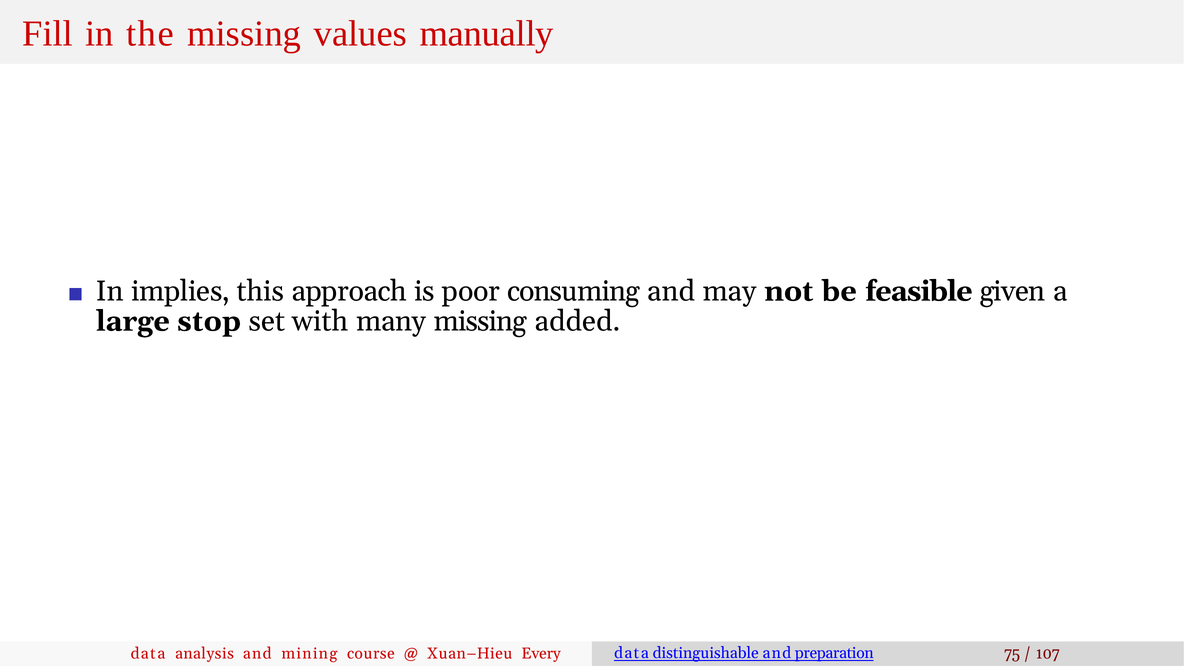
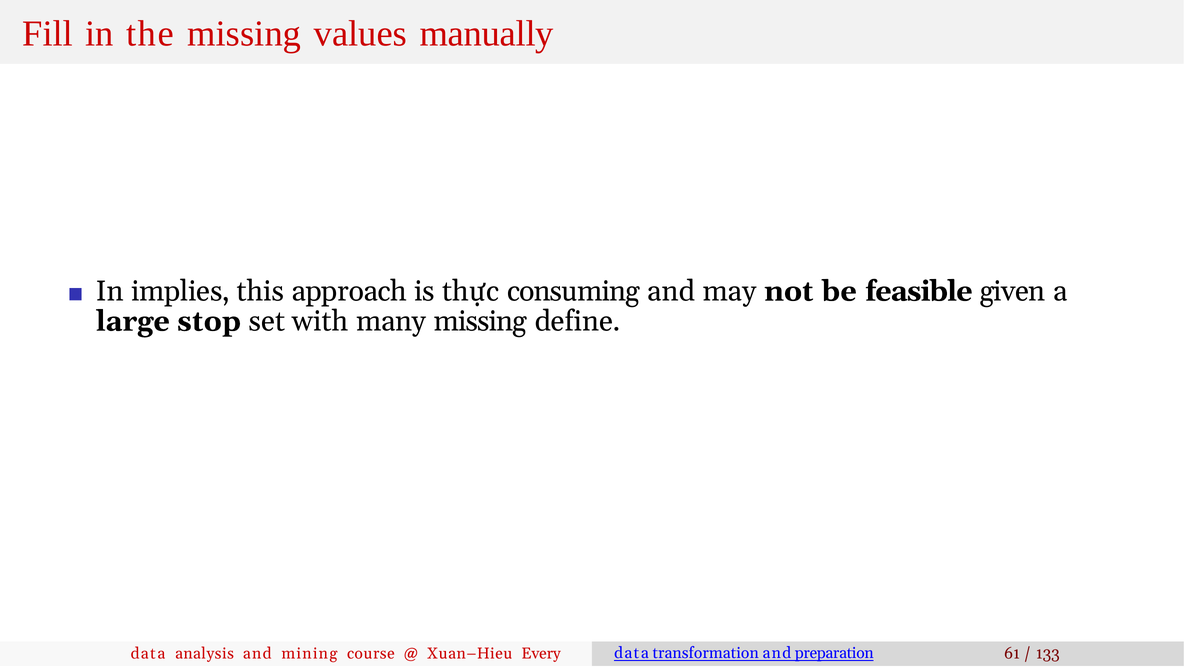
poor: poor -> thực
added: added -> define
distinguishable: distinguishable -> transformation
75: 75 -> 61
107: 107 -> 133
